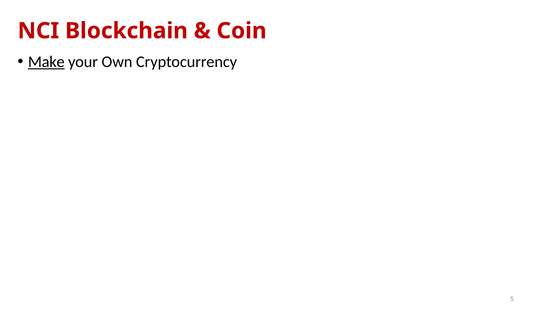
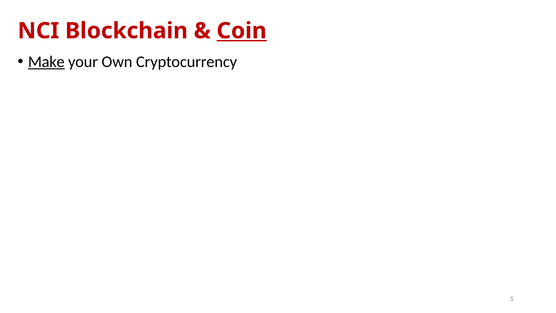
Coin underline: none -> present
